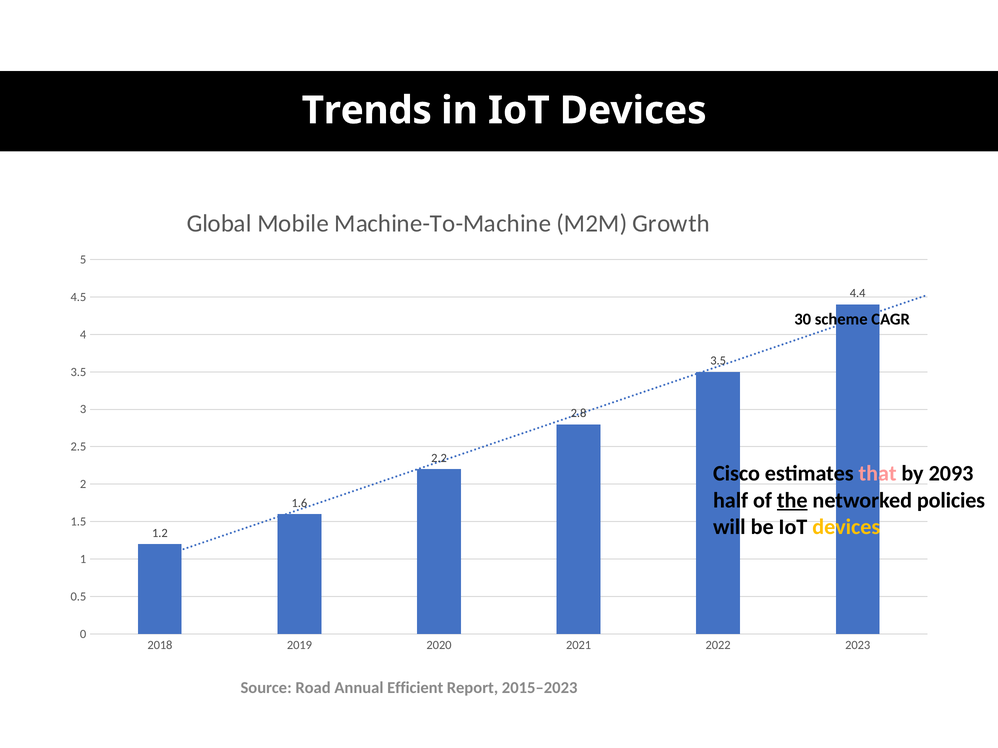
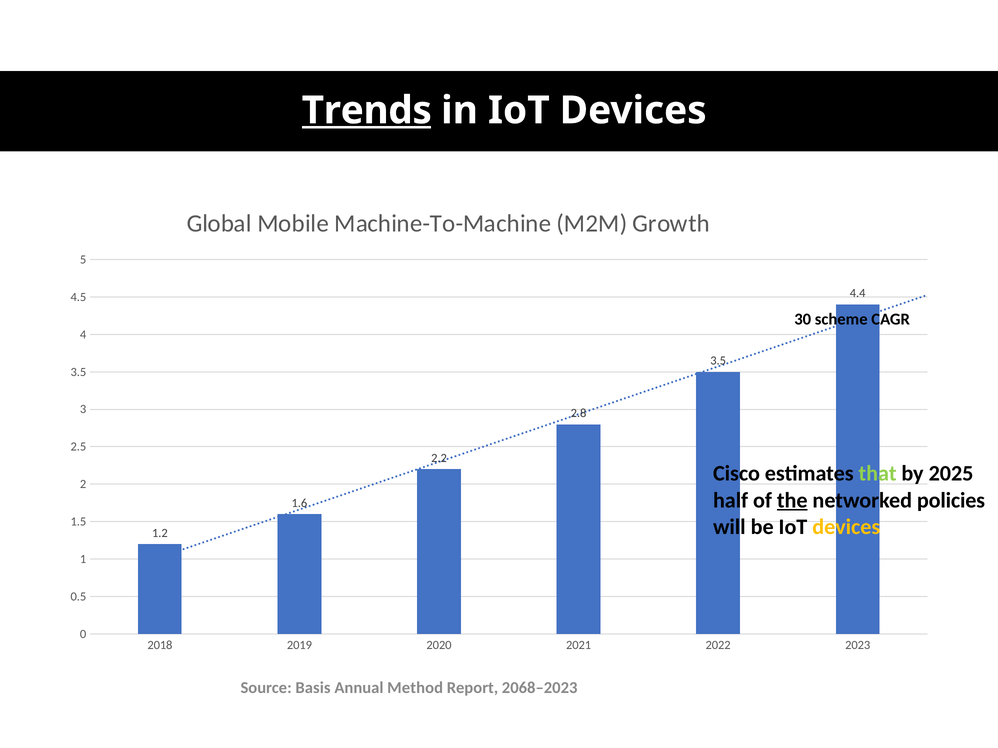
Trends underline: none -> present
that colour: pink -> light green
2093: 2093 -> 2025
Road: Road -> Basis
Efficient: Efficient -> Method
2015–2023: 2015–2023 -> 2068–2023
